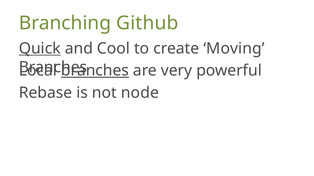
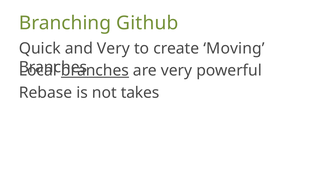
Quick underline: present -> none
and Cool: Cool -> Very
node: node -> takes
